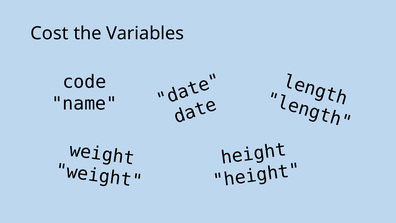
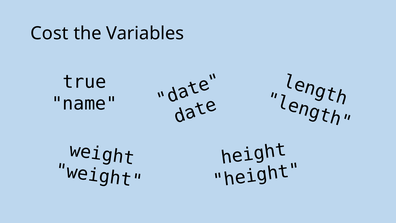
code: code -> true
